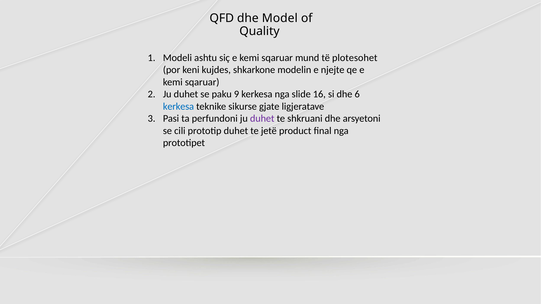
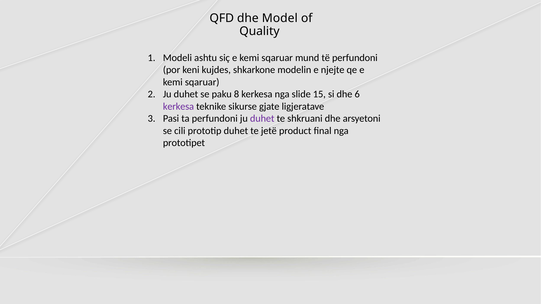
të plotesohet: plotesohet -> perfundoni
9: 9 -> 8
16: 16 -> 15
kerkesa at (178, 107) colour: blue -> purple
